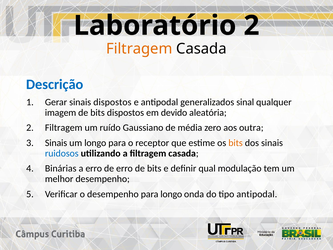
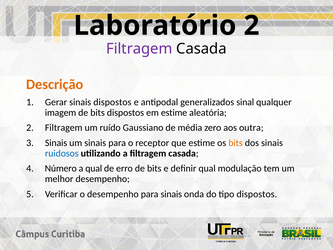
Filtragem at (139, 49) colour: orange -> purple
Descrição colour: blue -> orange
em devido: devido -> estime
um longo: longo -> sinais
Binárias: Binárias -> Número
a erro: erro -> qual
para longo: longo -> sinais
tipo antipodal: antipodal -> dispostos
